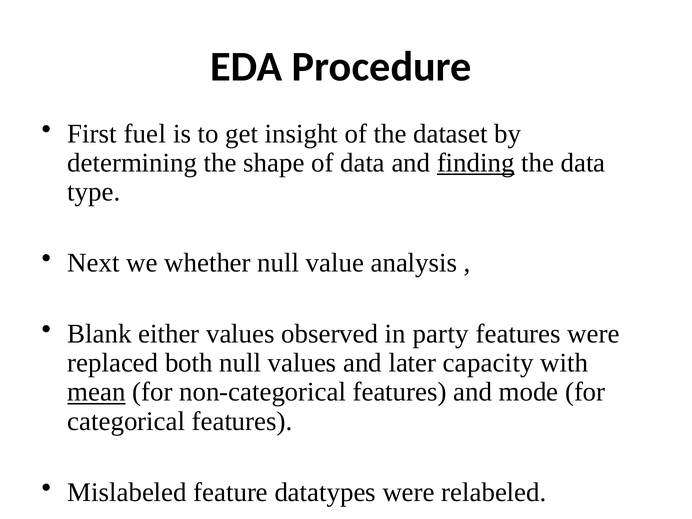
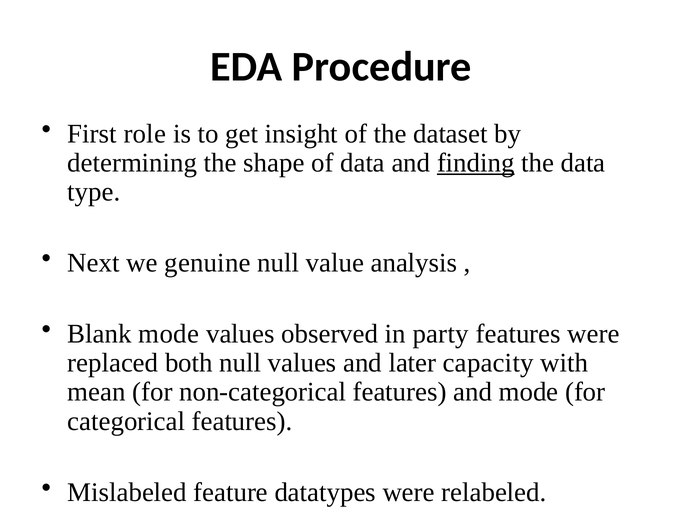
fuel: fuel -> role
whether: whether -> genuine
Blank either: either -> mode
mean underline: present -> none
